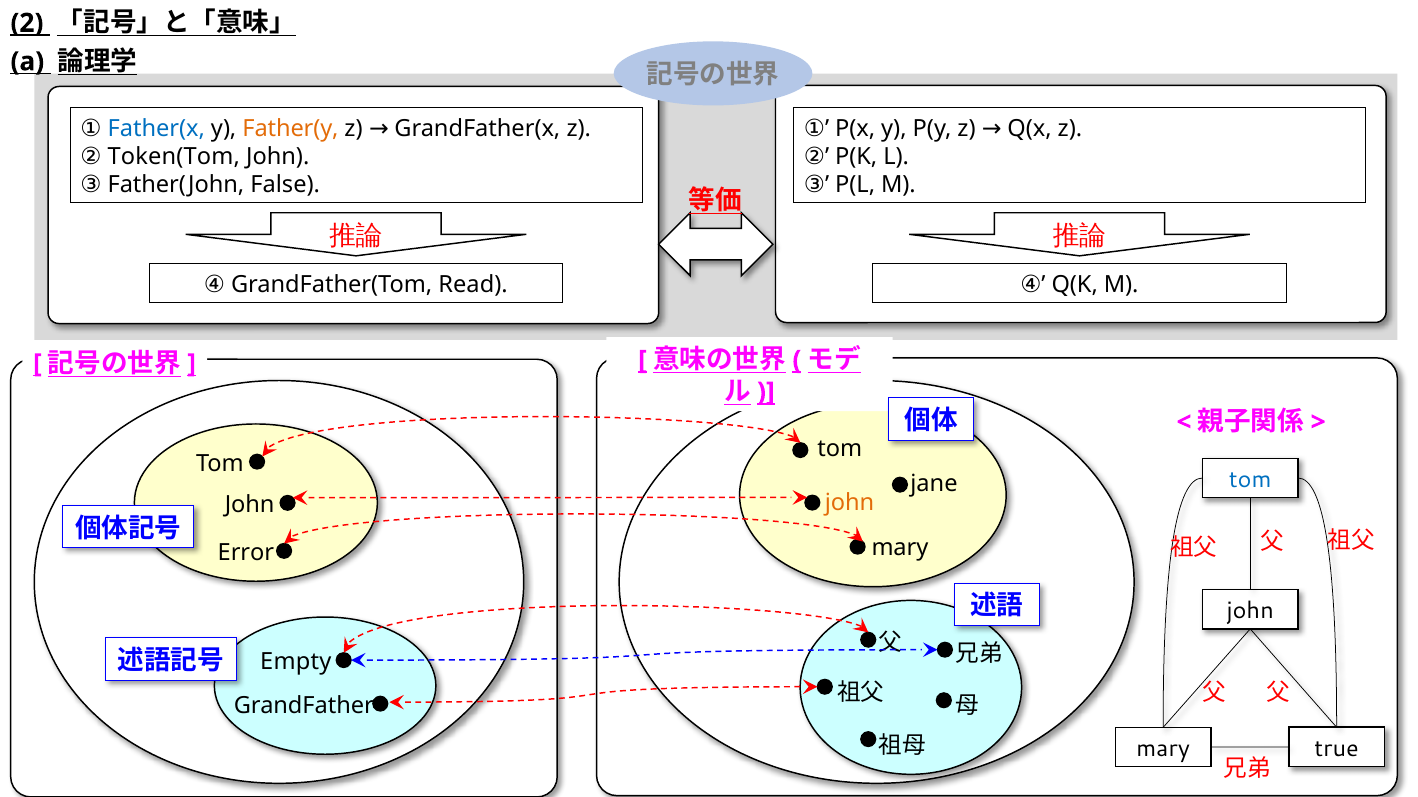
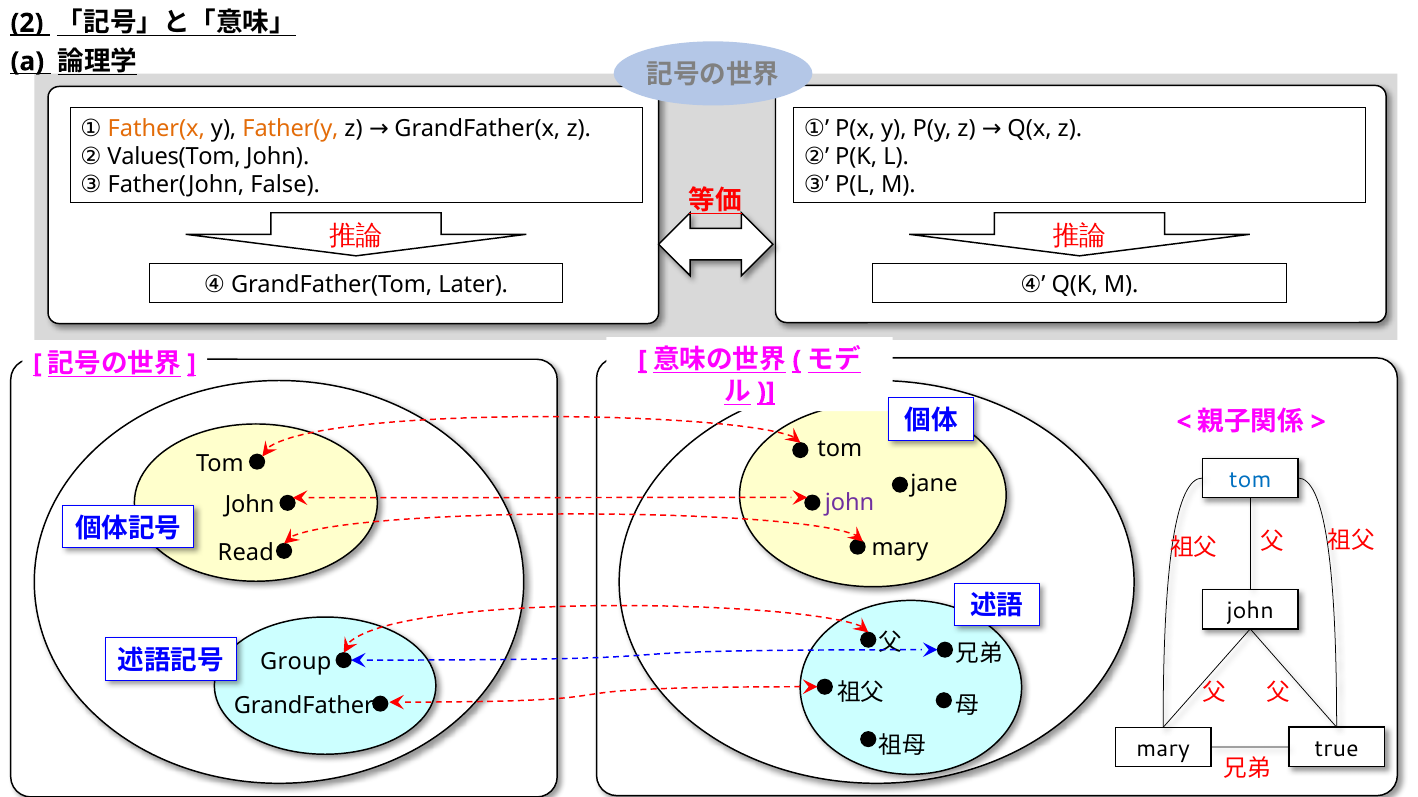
Father(x colour: blue -> orange
Token(Tom: Token(Tom -> Values(Tom
Read: Read -> Later
john at (850, 503) colour: orange -> purple
Error: Error -> Read
Empty: Empty -> Group
